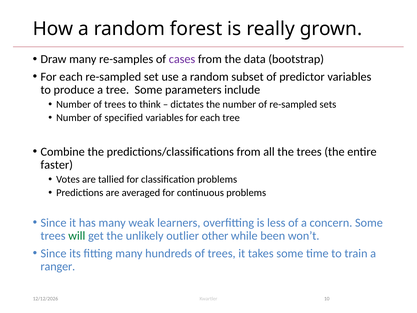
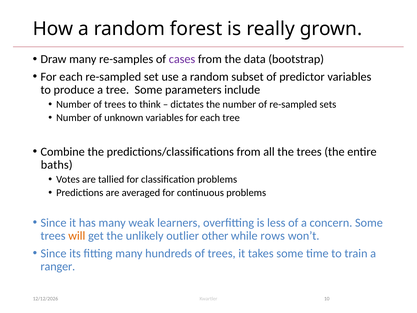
specified: specified -> unknown
faster: faster -> baths
will colour: green -> orange
been: been -> rows
